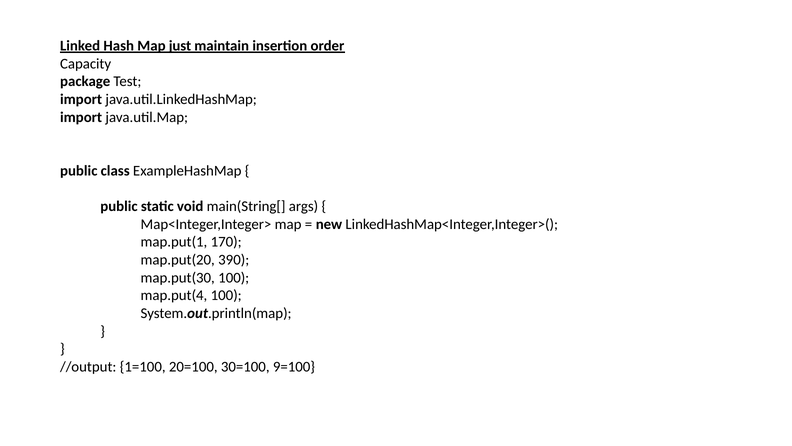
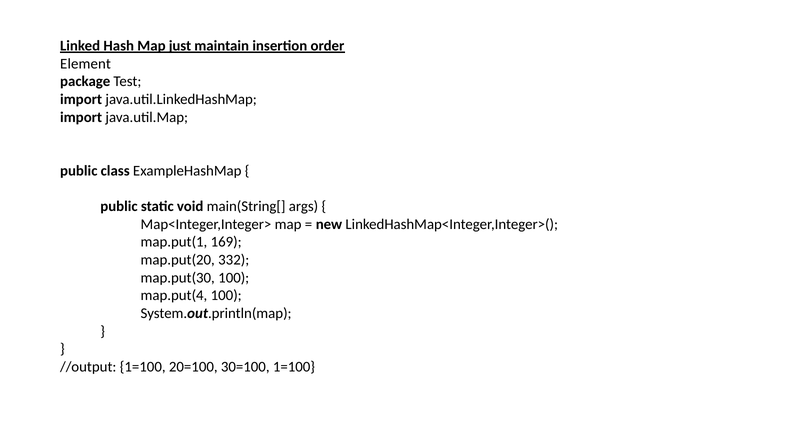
Capacity: Capacity -> Element
170: 170 -> 169
390: 390 -> 332
30=100 9=100: 9=100 -> 1=100
